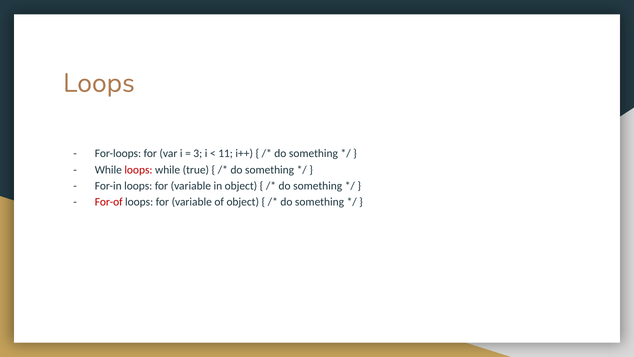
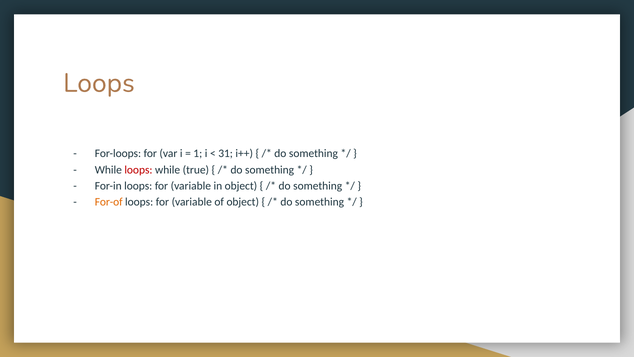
3: 3 -> 1
11: 11 -> 31
For-of colour: red -> orange
